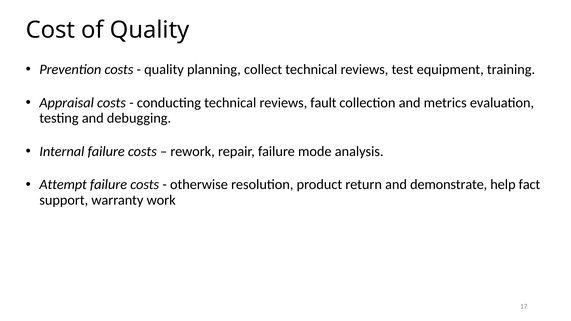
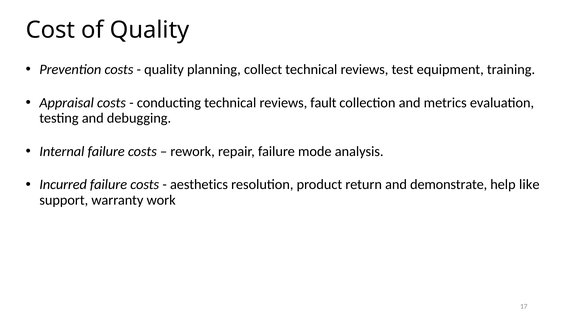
Attempt: Attempt -> Incurred
otherwise: otherwise -> aesthetics
fact: fact -> like
